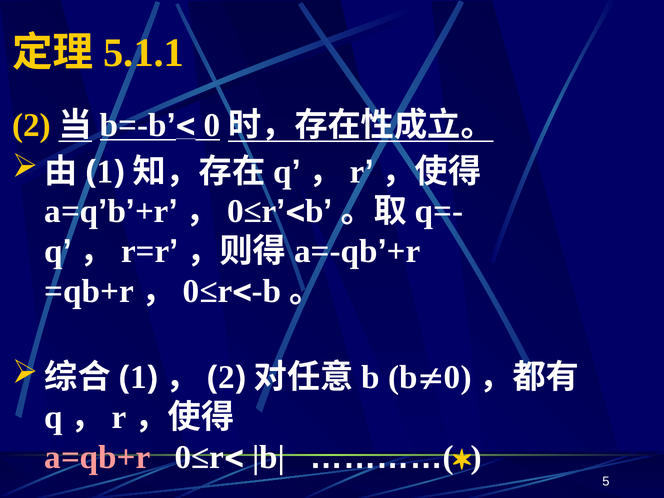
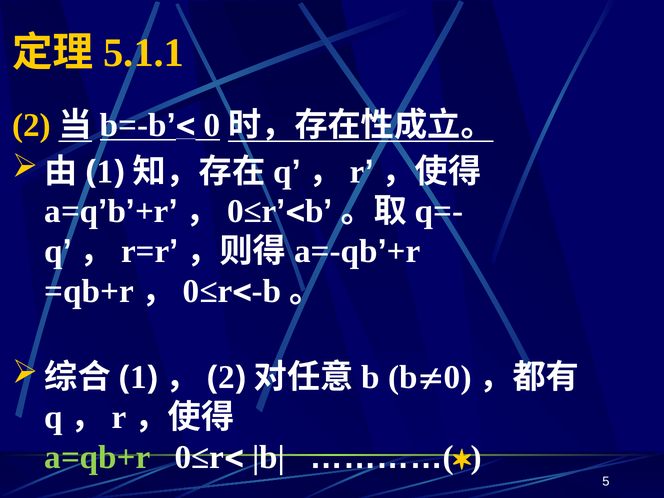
a=qb+r colour: pink -> light green
